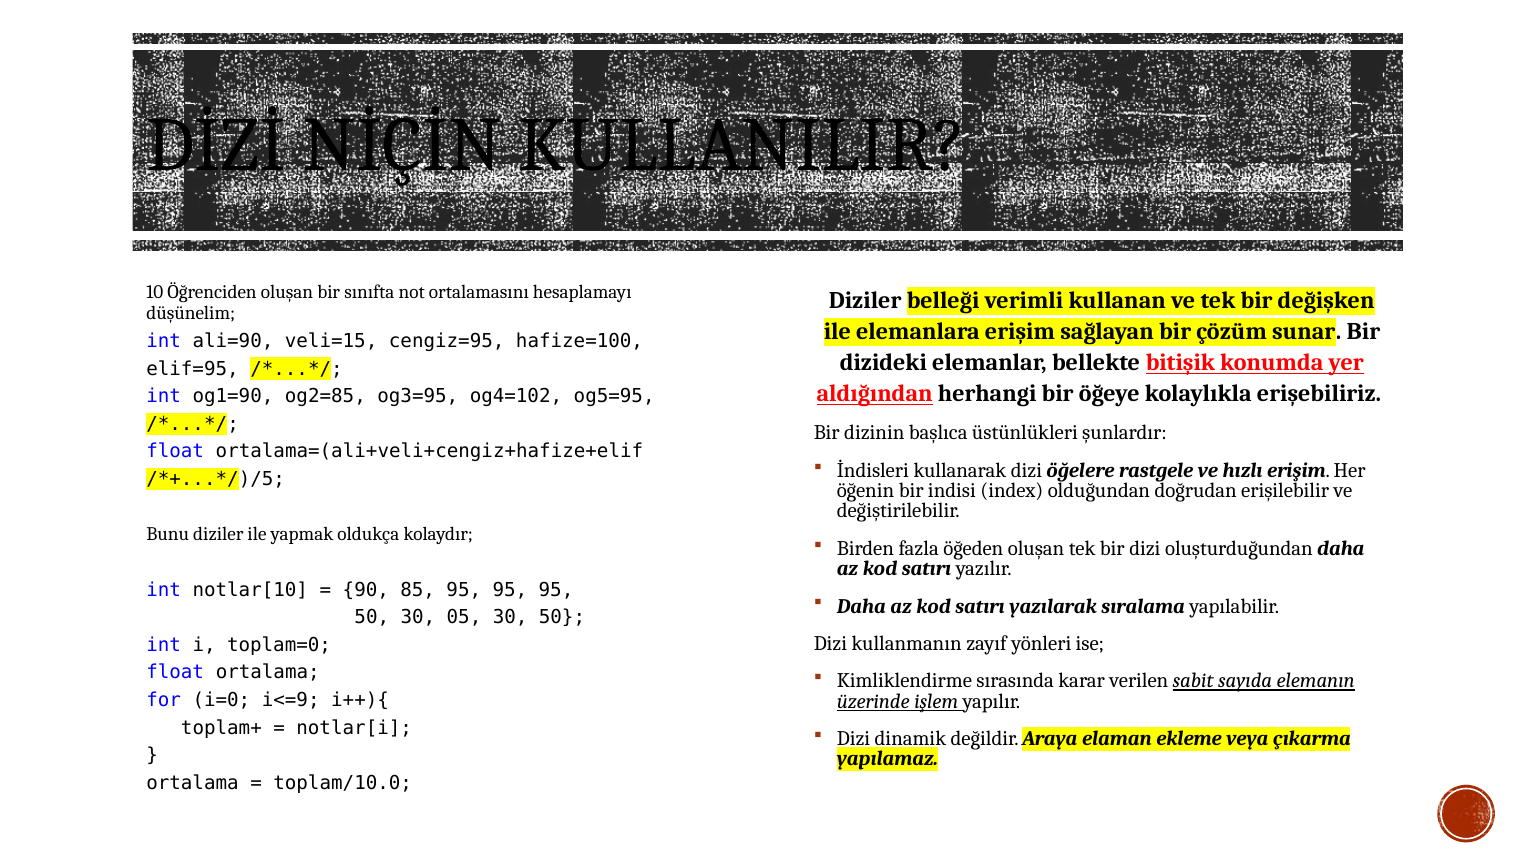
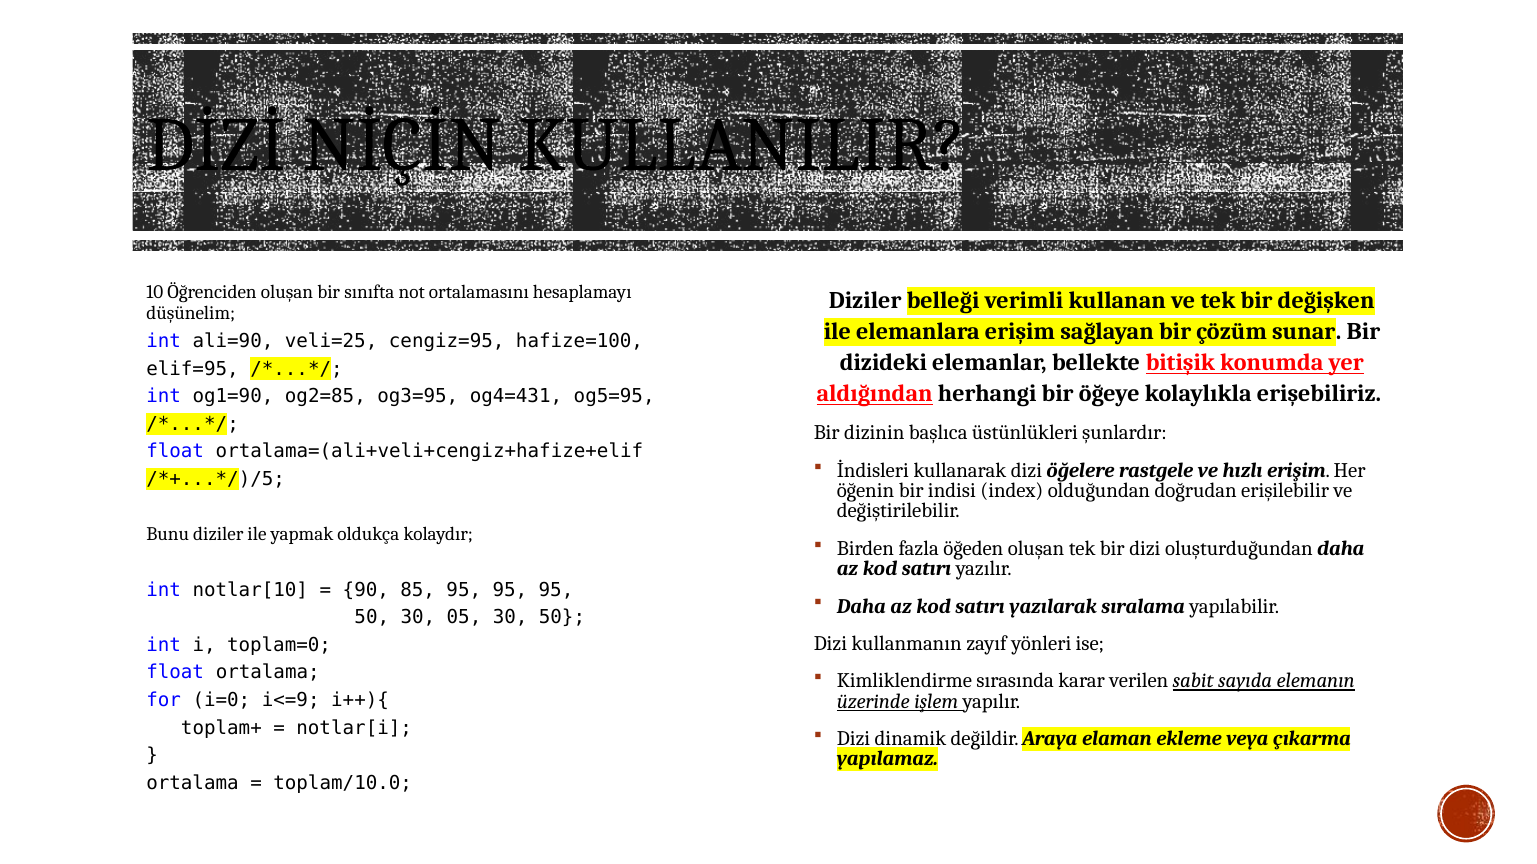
veli=15: veli=15 -> veli=25
og4=102: og4=102 -> og4=431
